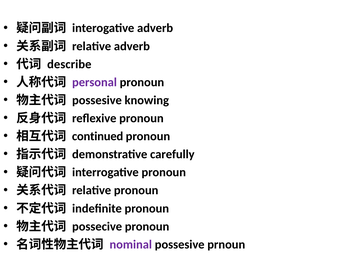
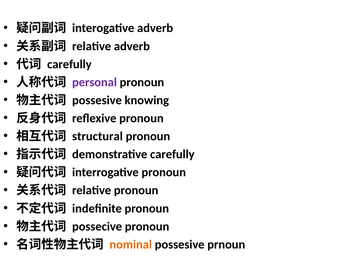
describe at (69, 64): describe -> carefully
continued: continued -> structural
nominal colour: purple -> orange
